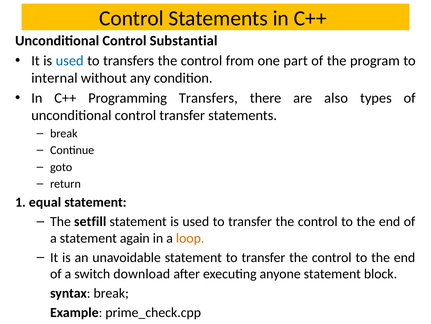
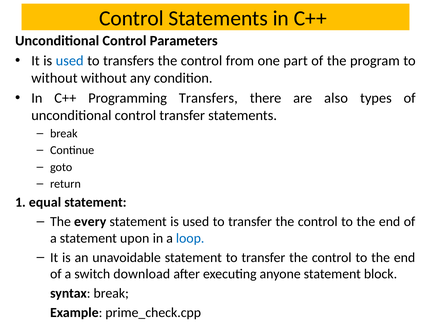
Substantial: Substantial -> Parameters
internal at (54, 78): internal -> without
setfill: setfill -> every
again: again -> upon
loop colour: orange -> blue
